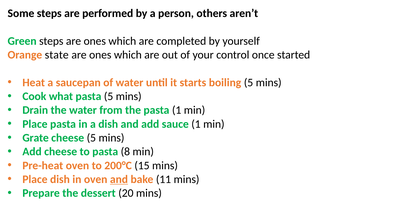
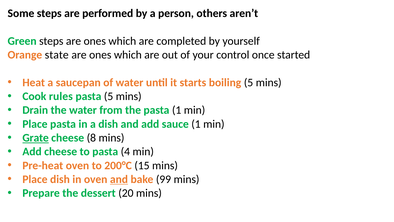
what: what -> rules
Grate underline: none -> present
cheese 5: 5 -> 8
8: 8 -> 4
11: 11 -> 99
